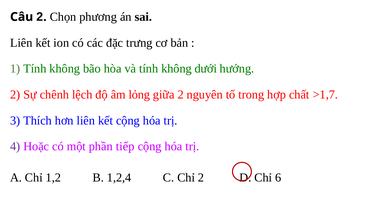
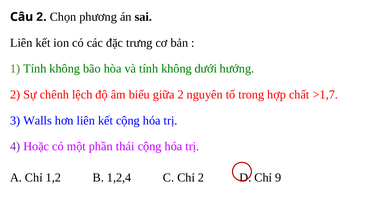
lỏng: lỏng -> biểu
Thích: Thích -> Walls
tiếp: tiếp -> thái
6: 6 -> 9
